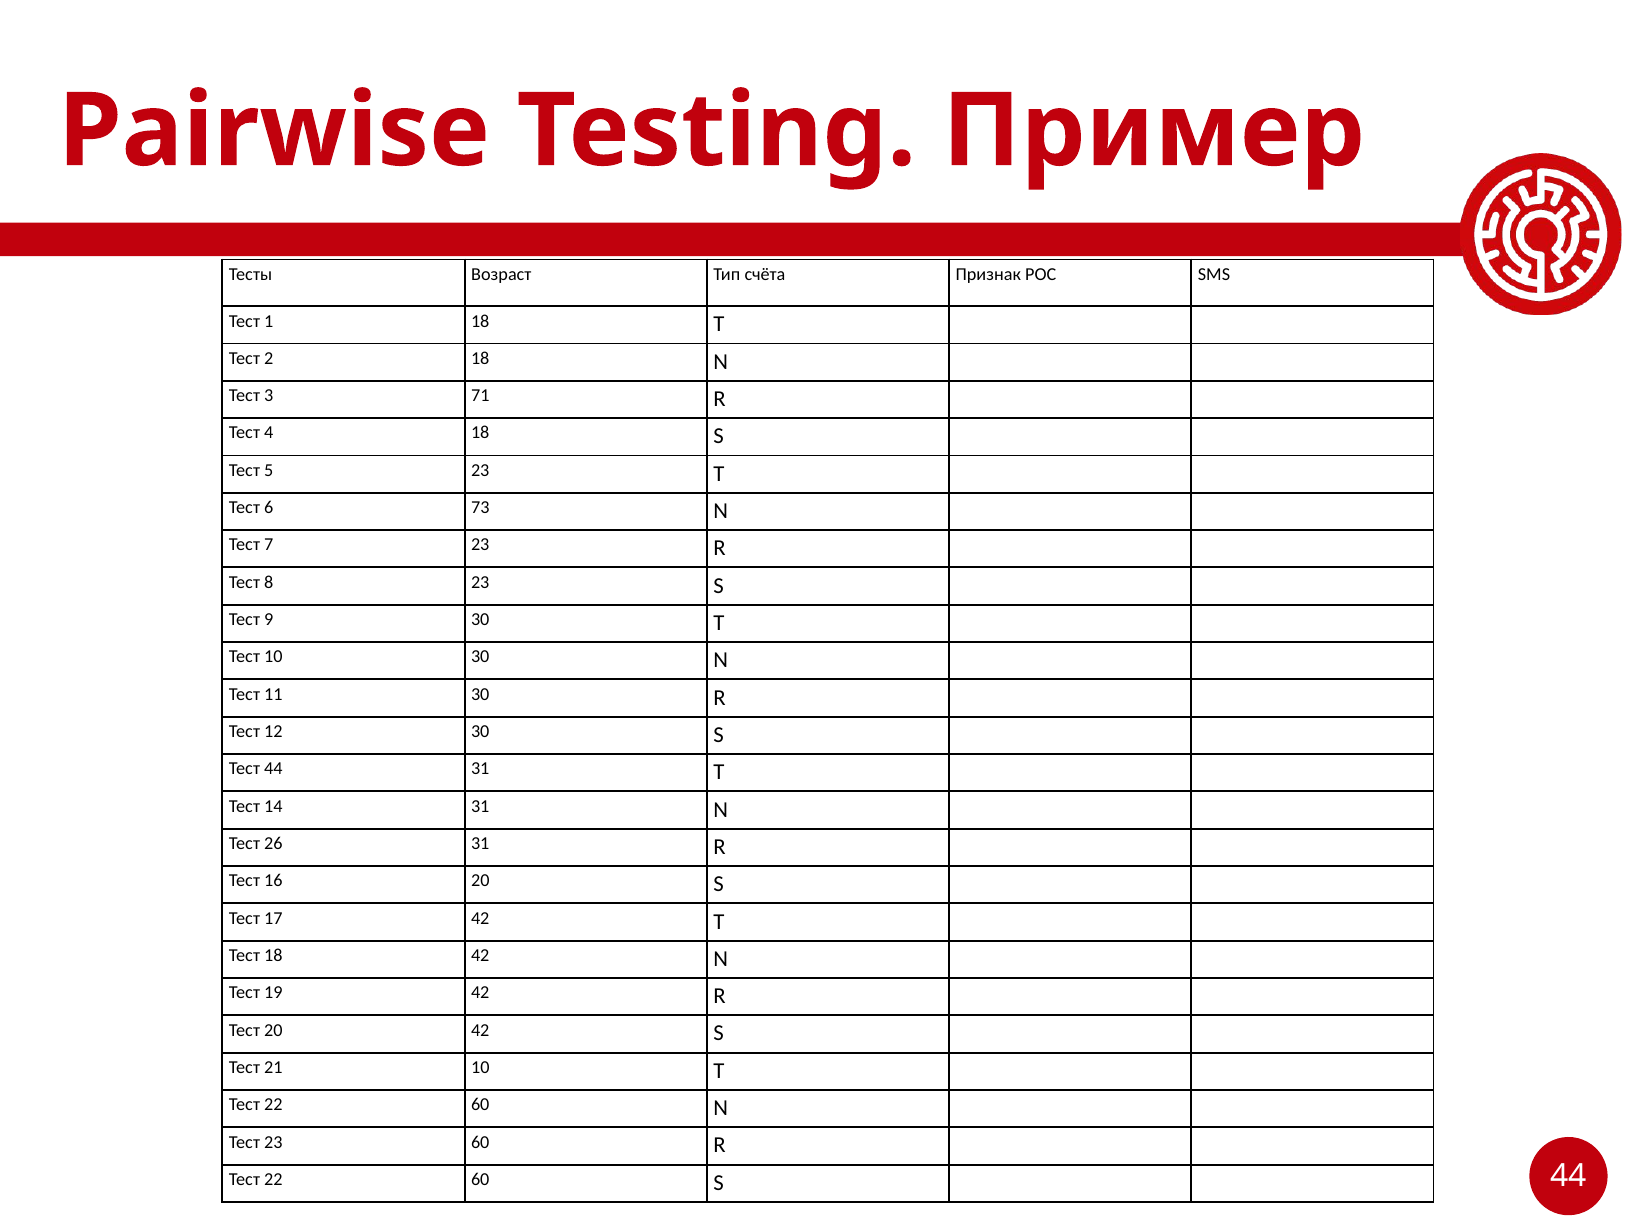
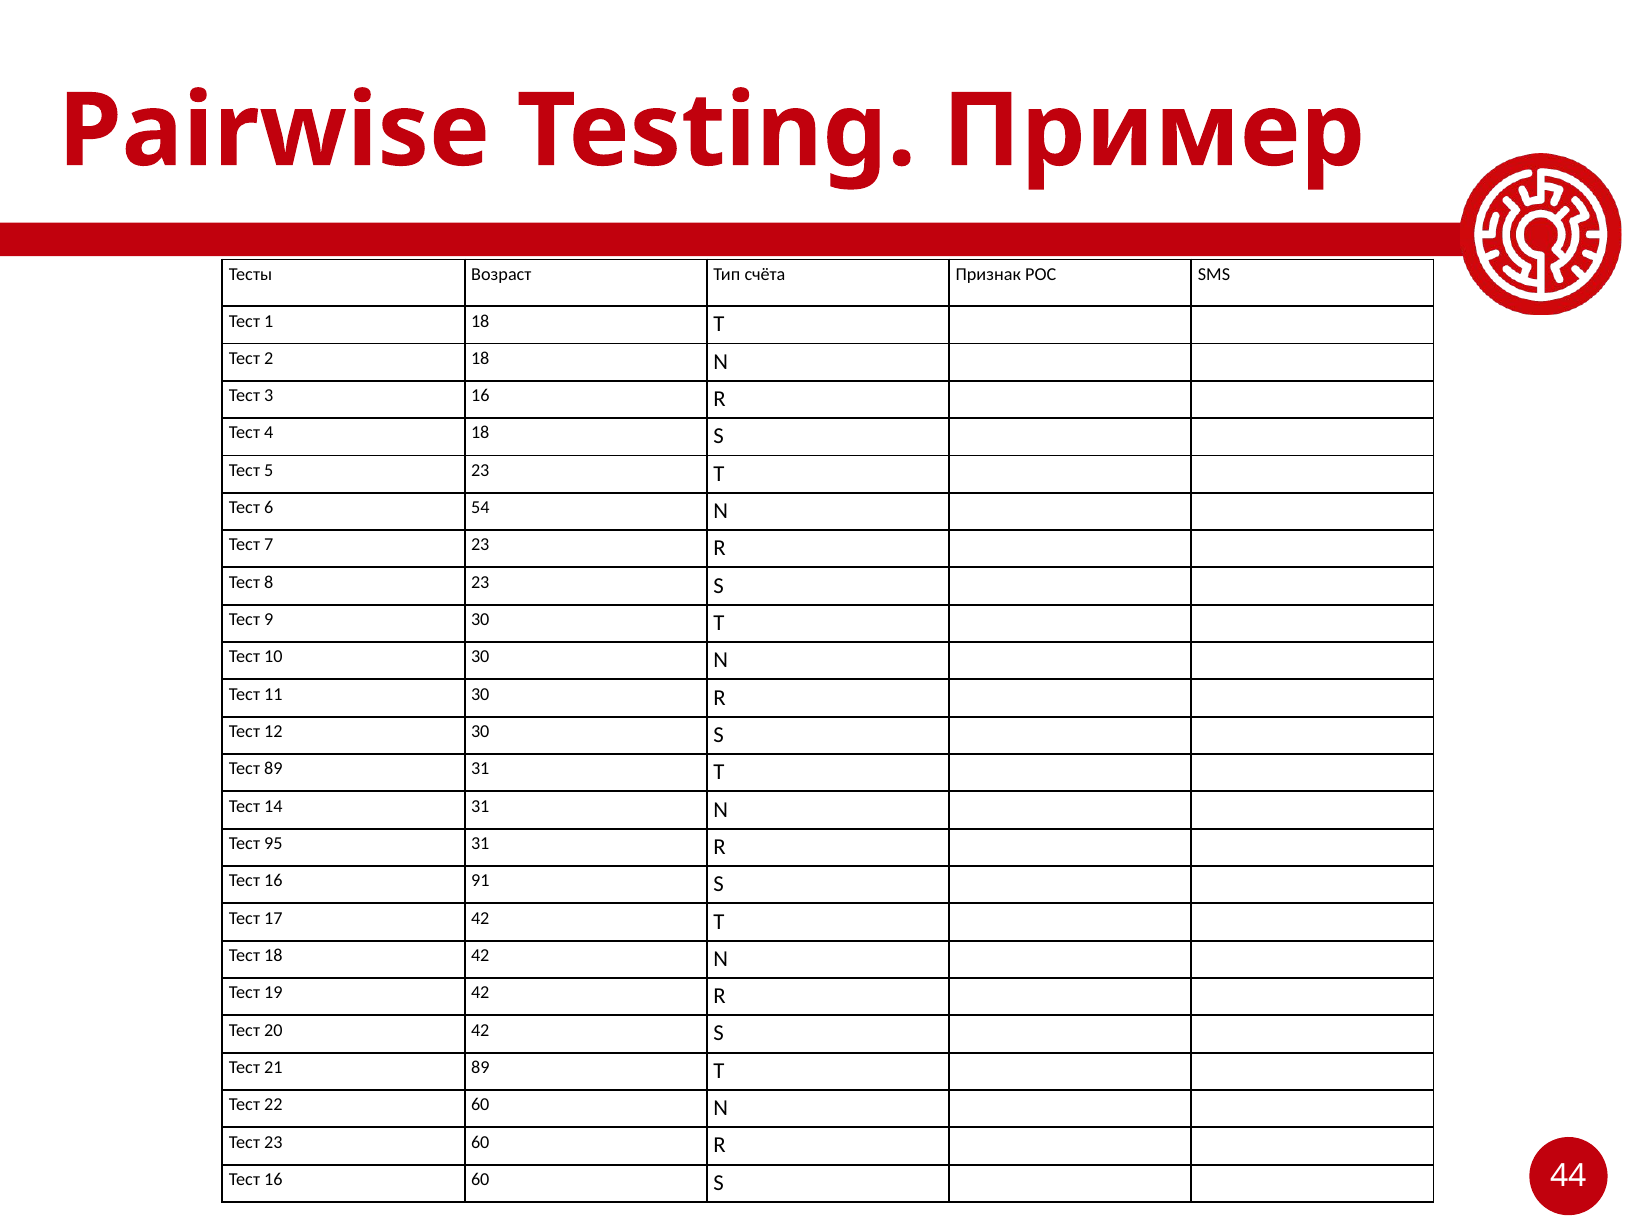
3 71: 71 -> 16
73: 73 -> 54
Тест 44: 44 -> 89
26: 26 -> 95
16 20: 20 -> 91
21 10: 10 -> 89
22 at (273, 1180): 22 -> 16
